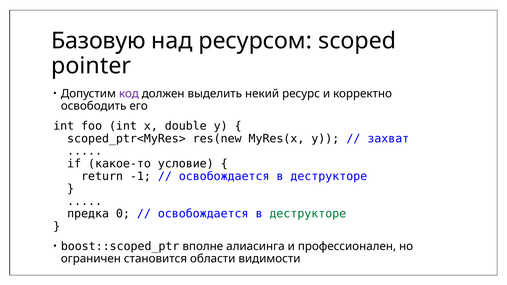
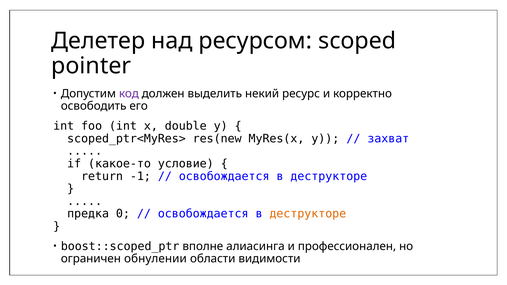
Базовую: Базовую -> Делетер
деструкторе at (308, 214) colour: green -> orange
становится: становится -> обнулении
